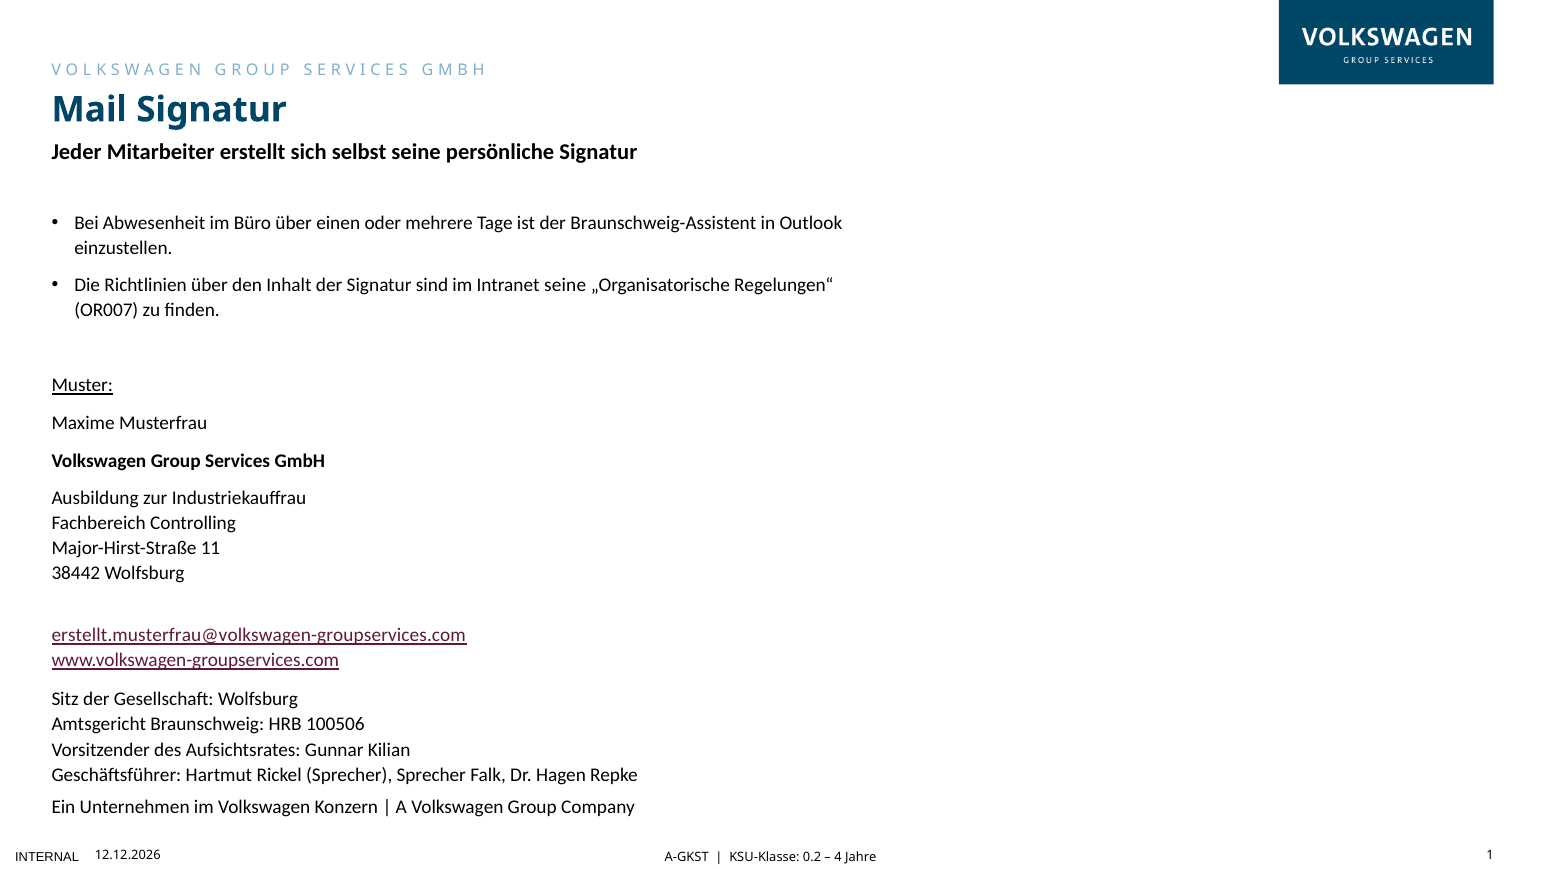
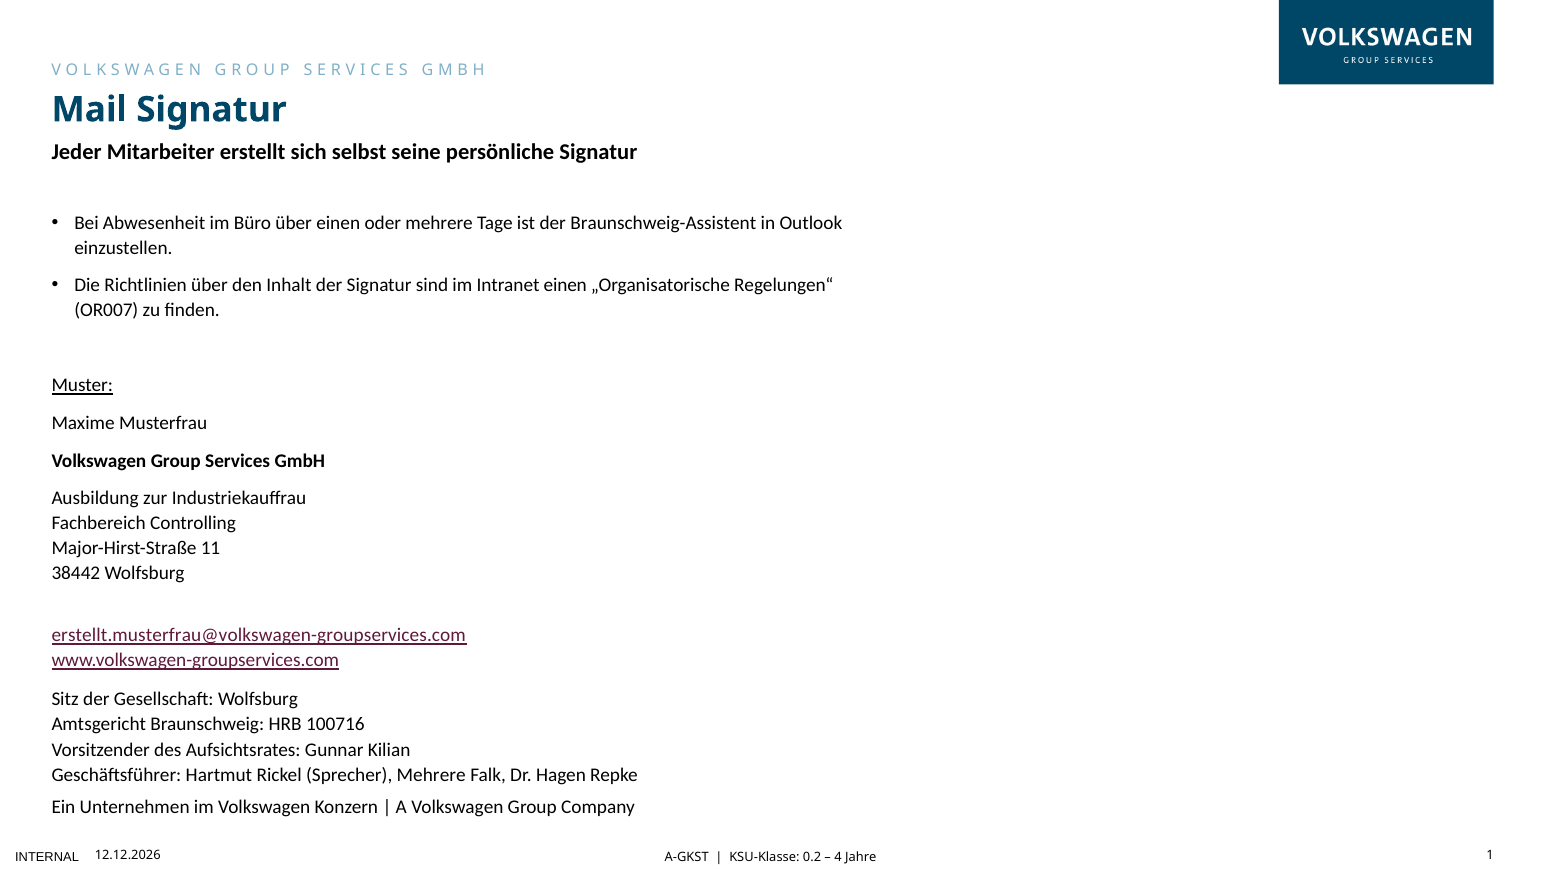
Intranet seine: seine -> einen
100506: 100506 -> 100716
Sprecher Sprecher: Sprecher -> Mehrere
